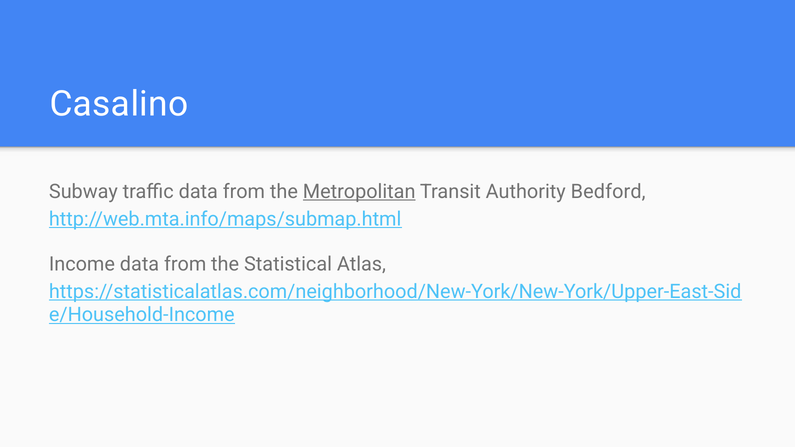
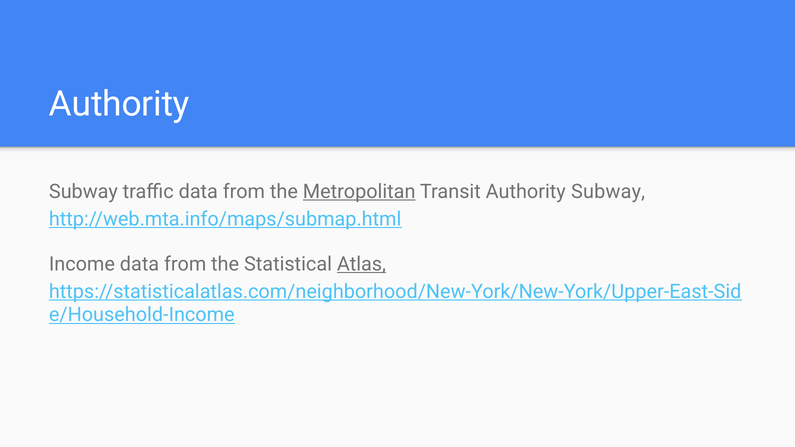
Casalino at (119, 104): Casalino -> Authority
Transit Authority Bedford: Bedford -> Subway
Atlas underline: none -> present
